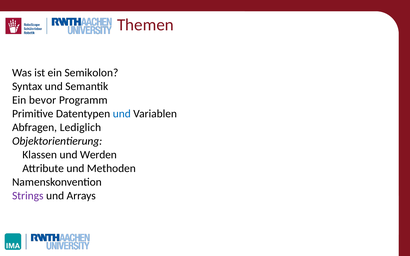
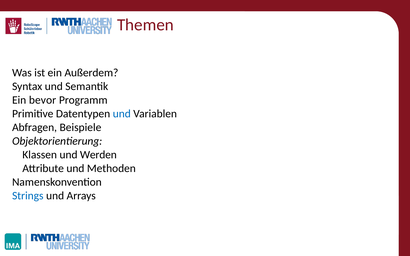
Semikolon: Semikolon -> Außerdem
Lediglich: Lediglich -> Beispiele
Strings colour: purple -> blue
